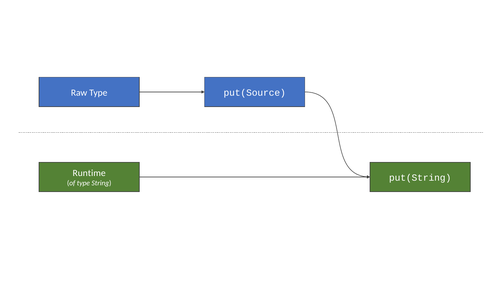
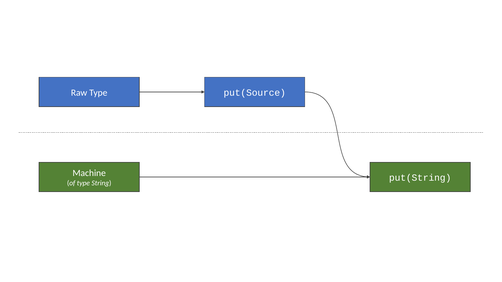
Runtime: Runtime -> Machine
